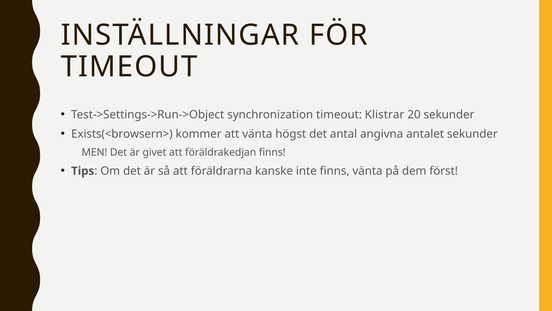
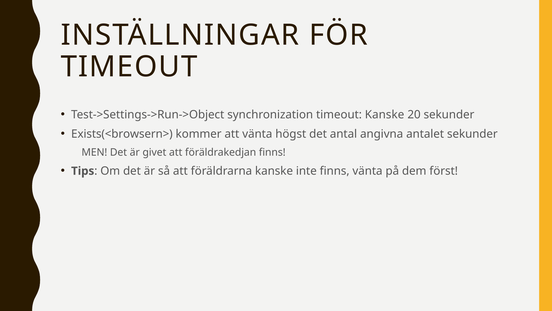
timeout Klistrar: Klistrar -> Kanske
